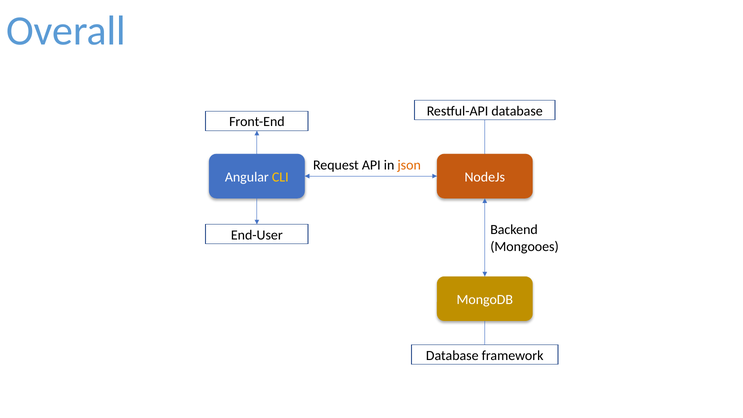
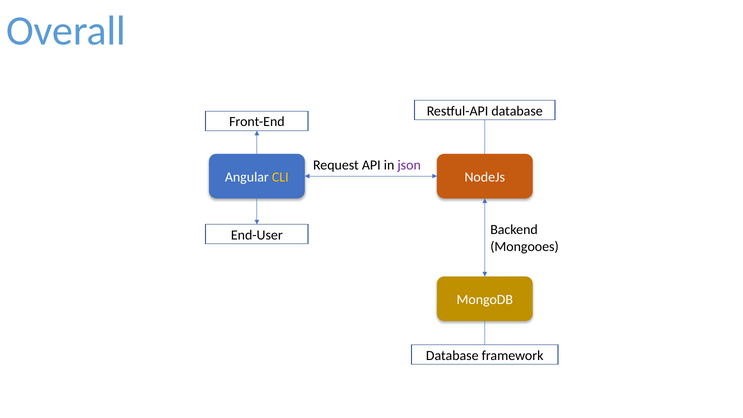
json colour: orange -> purple
